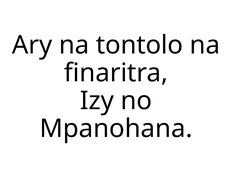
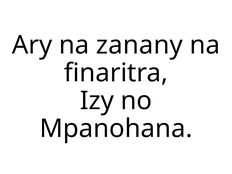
tontolo: tontolo -> zanany
